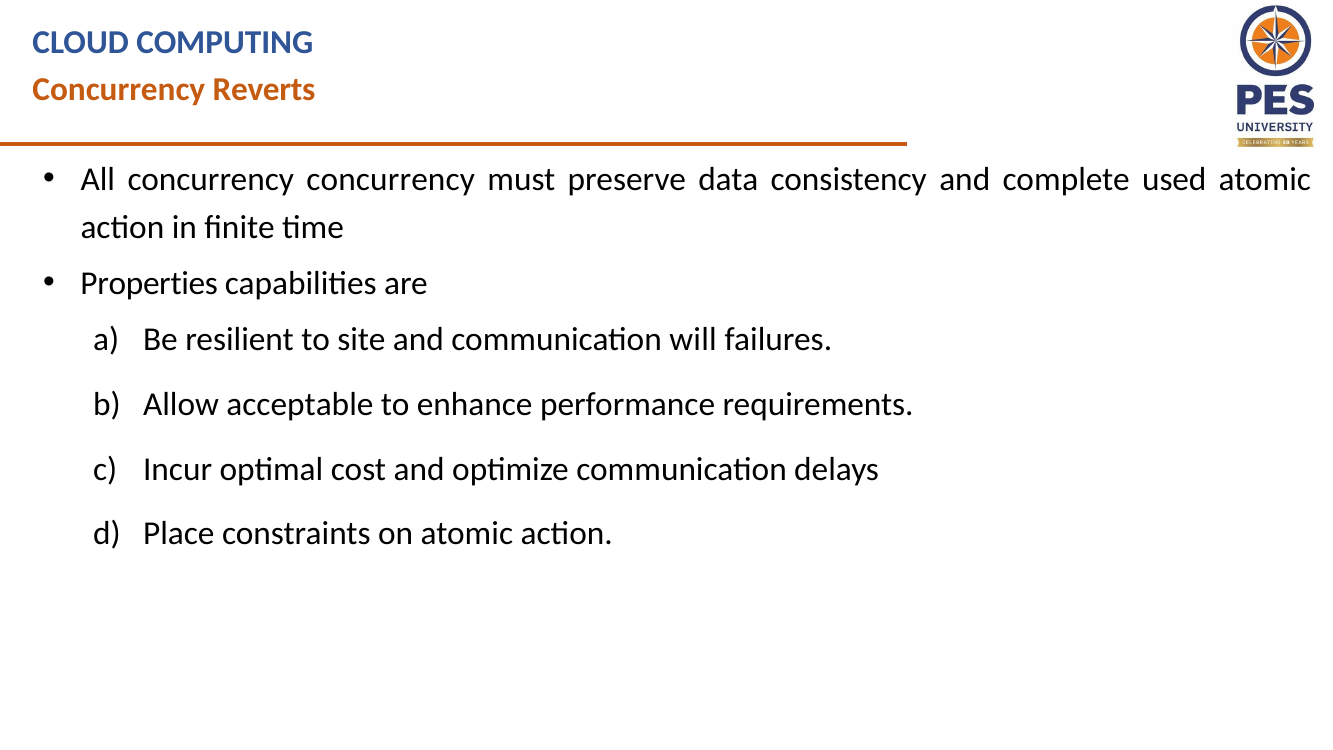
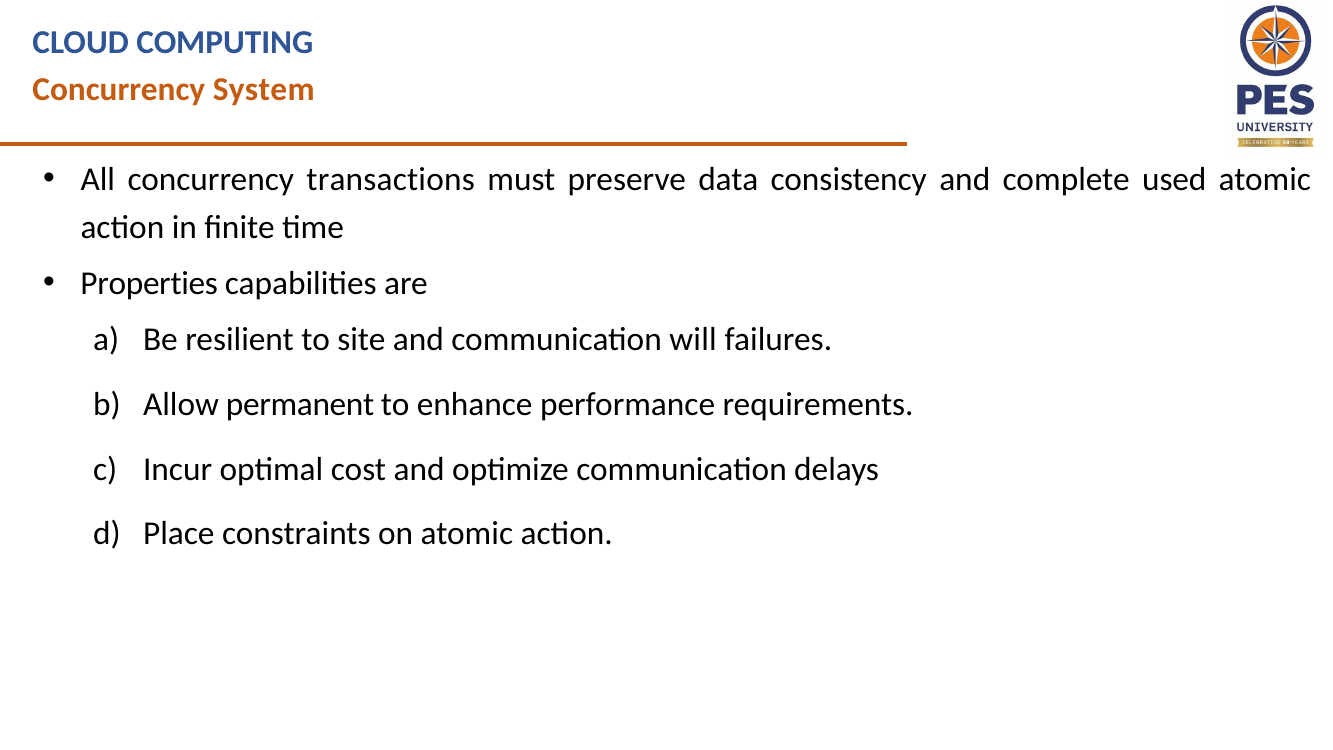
Reverts: Reverts -> System
concurrency concurrency: concurrency -> transactions
acceptable: acceptable -> permanent
